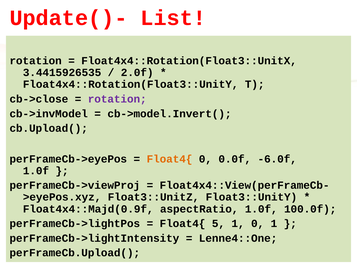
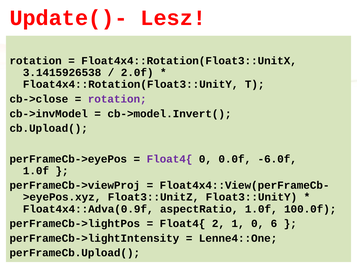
List: List -> Lesz
3.4415926535: 3.4415926535 -> 3.1415926538
Float4{ at (170, 159) colour: orange -> purple
Float4x4::Majd(0.9f: Float4x4::Majd(0.9f -> Float4x4::Adva(0.9f
5: 5 -> 2
0 1: 1 -> 6
